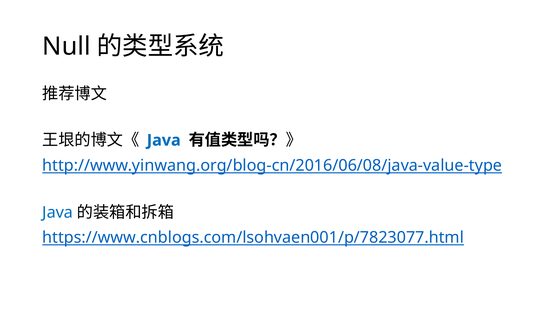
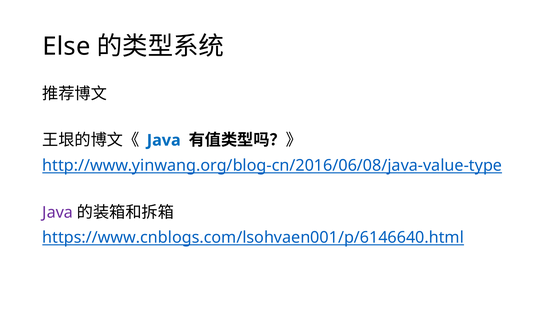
Null: Null -> Else
Java at (58, 212) colour: blue -> purple
https://www.cnblogs.com/lsohvaen001/p/7823077.html: https://www.cnblogs.com/lsohvaen001/p/7823077.html -> https://www.cnblogs.com/lsohvaen001/p/6146640.html
